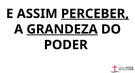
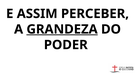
PERCEBER underline: present -> none
